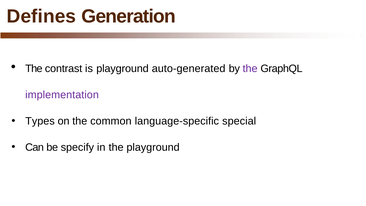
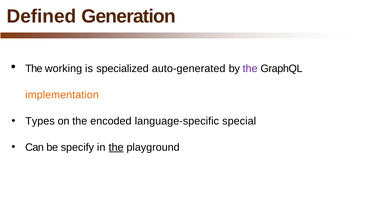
Defines: Defines -> Defined
contrast: contrast -> working
is playground: playground -> specialized
implementation colour: purple -> orange
common: common -> encoded
the at (116, 147) underline: none -> present
